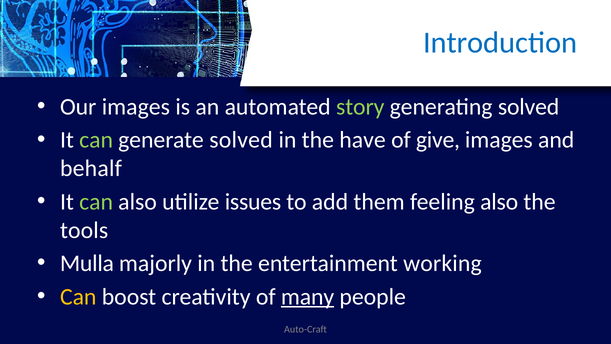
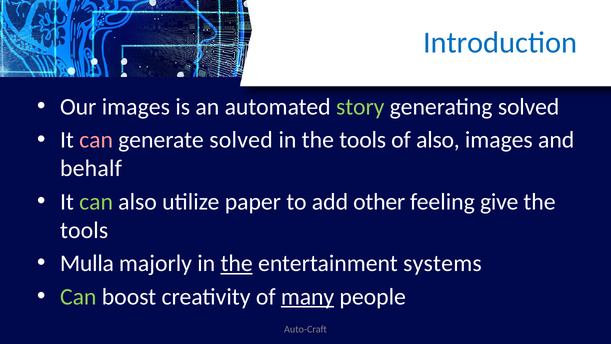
can at (96, 140) colour: light green -> pink
in the have: have -> tools
of give: give -> also
issues: issues -> paper
them: them -> other
feeling also: also -> give
the at (237, 263) underline: none -> present
working: working -> systems
Can at (78, 296) colour: yellow -> light green
